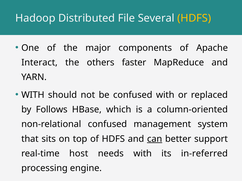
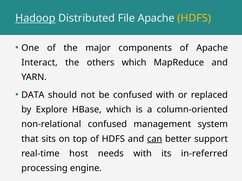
Hadoop underline: none -> present
File Several: Several -> Apache
others faster: faster -> which
WITH at (33, 95): WITH -> DATA
Follows: Follows -> Explore
